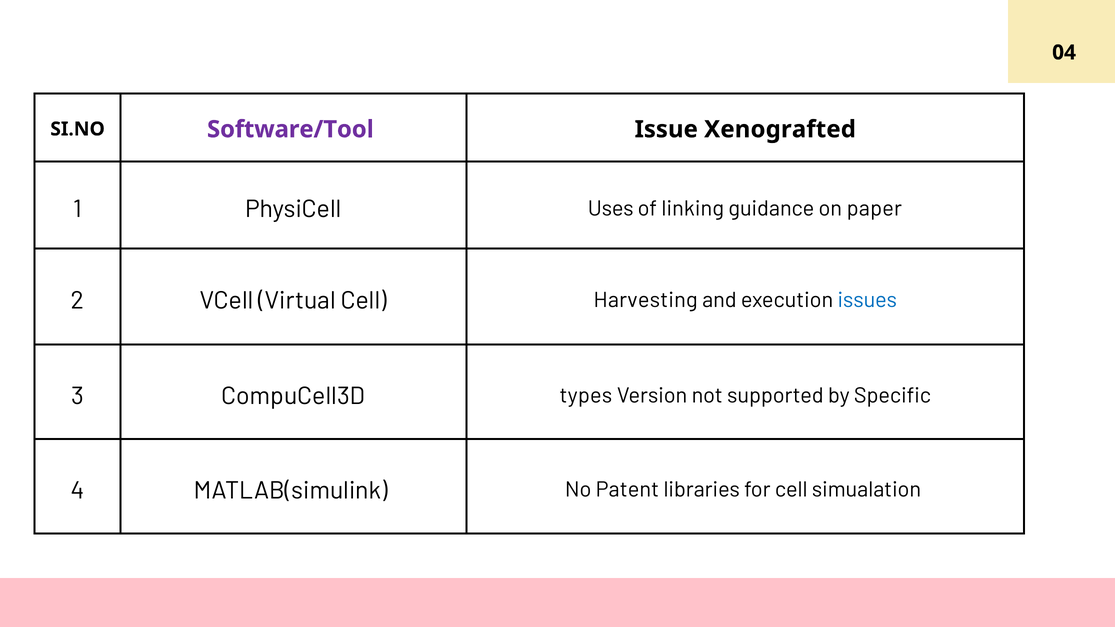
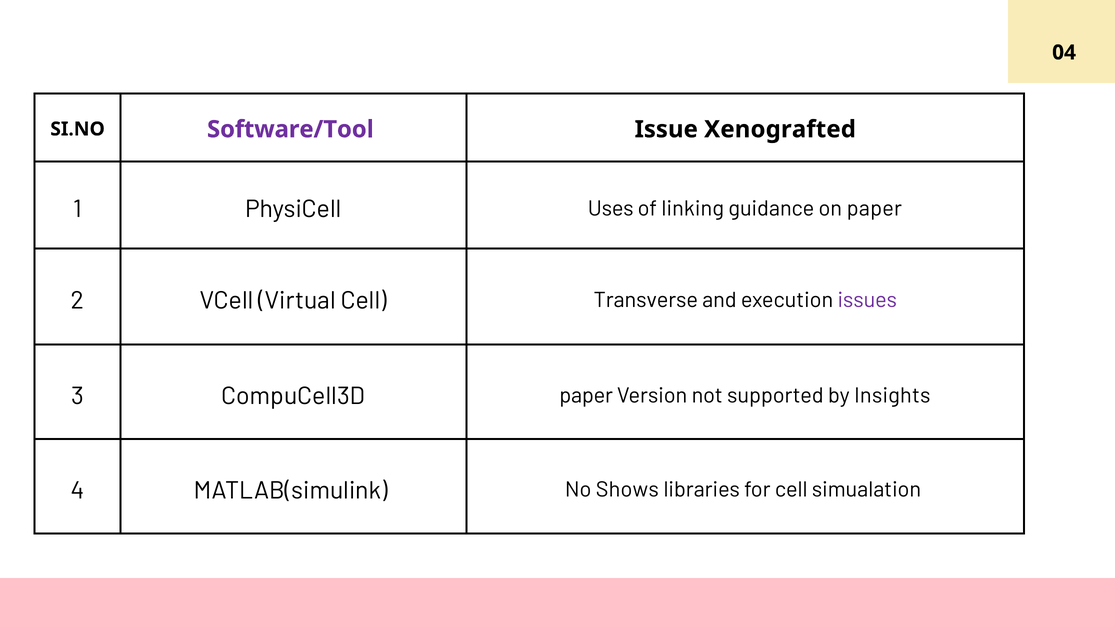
Harvesting: Harvesting -> Transverse
issues colour: blue -> purple
CompuCell3D types: types -> paper
Specific: Specific -> Insights
Patent: Patent -> Shows
